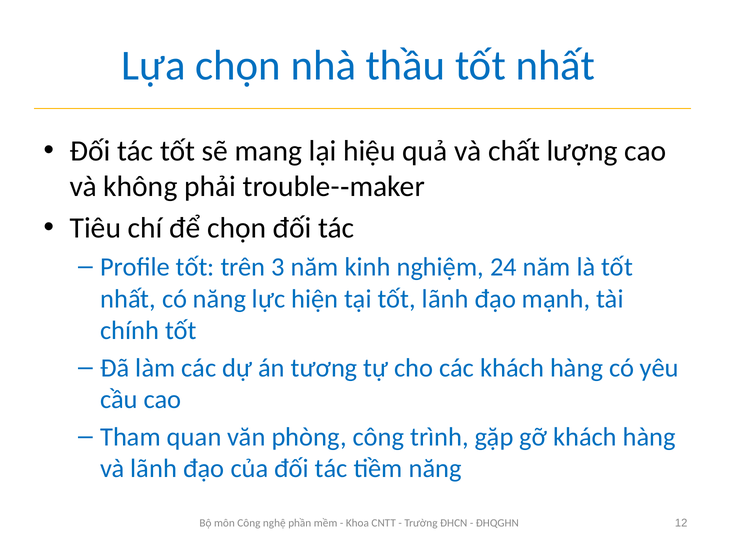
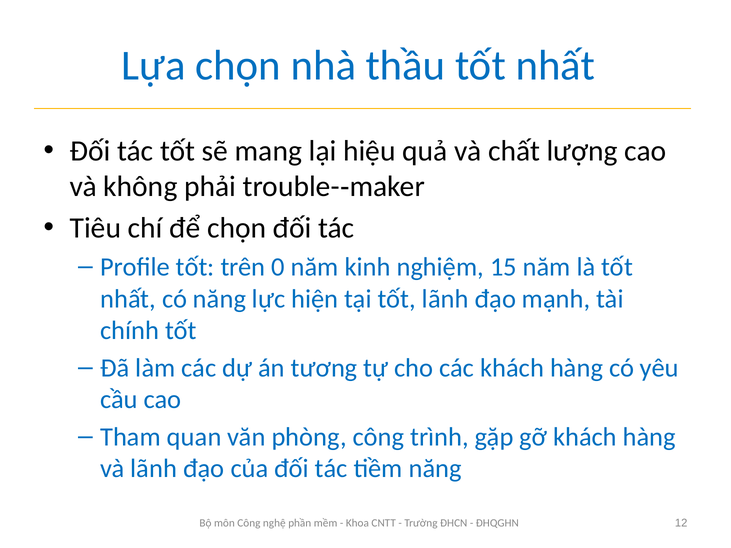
3: 3 -> 0
24: 24 -> 15
